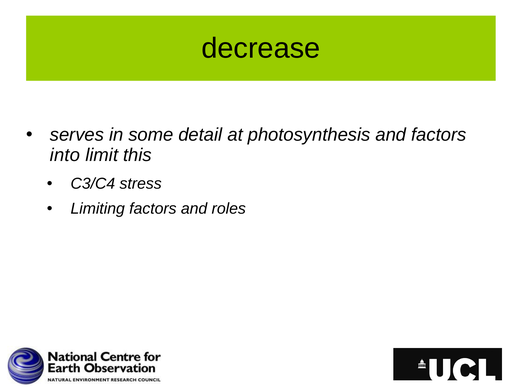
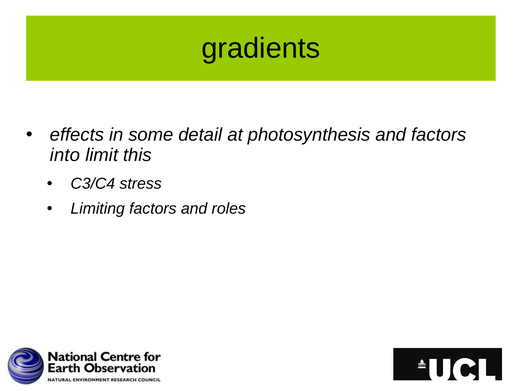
decrease: decrease -> gradients
serves: serves -> effects
